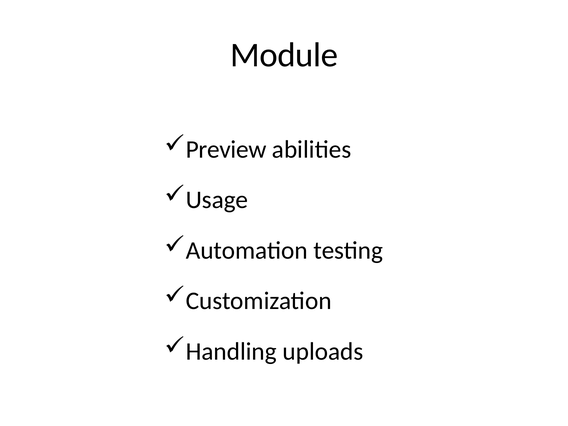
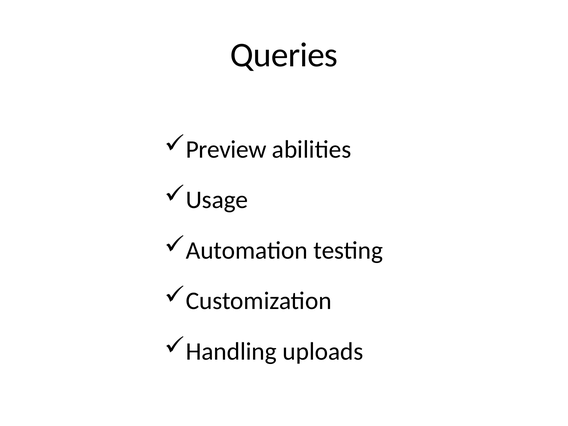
Module: Module -> Queries
